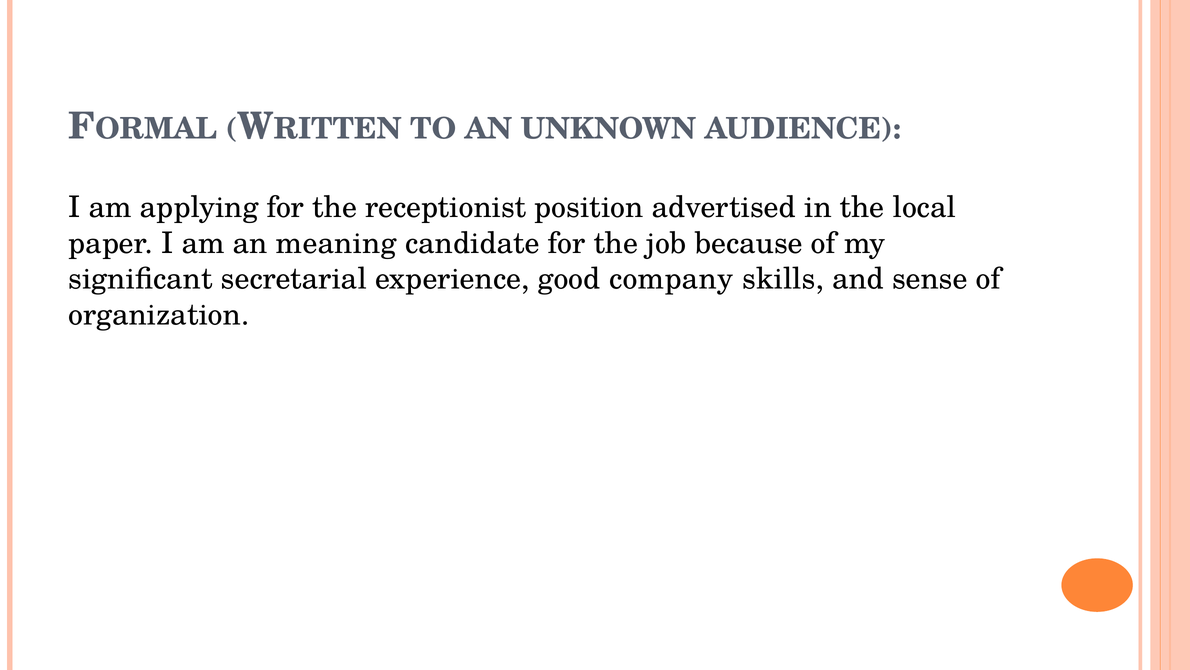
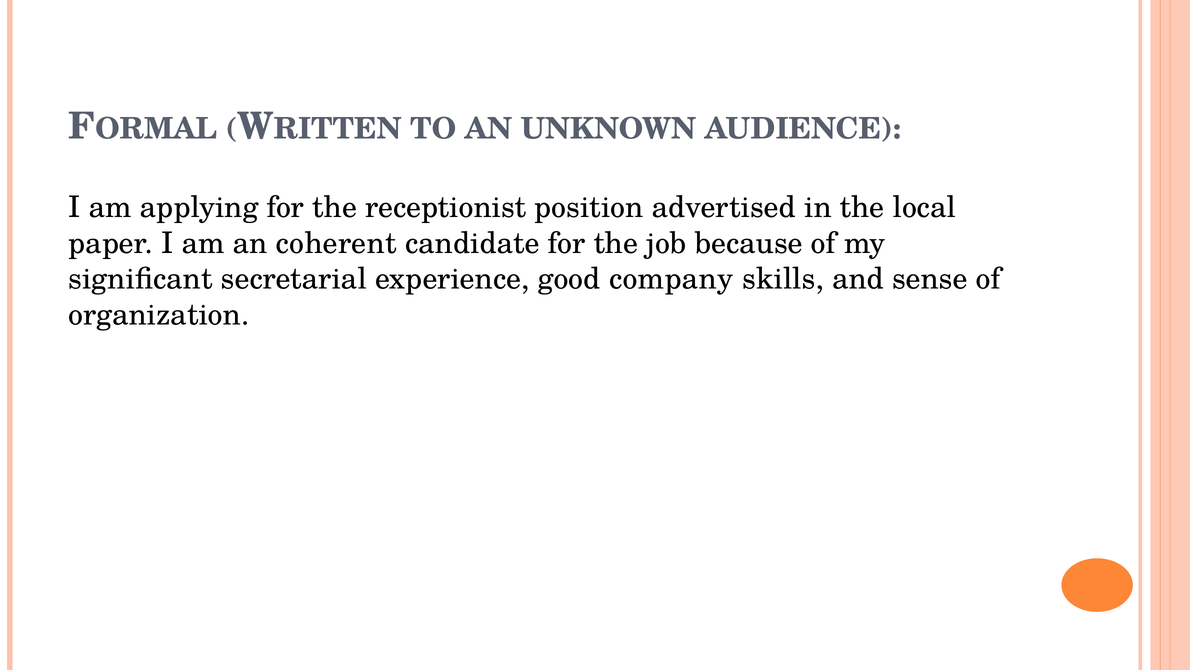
meaning: meaning -> coherent
